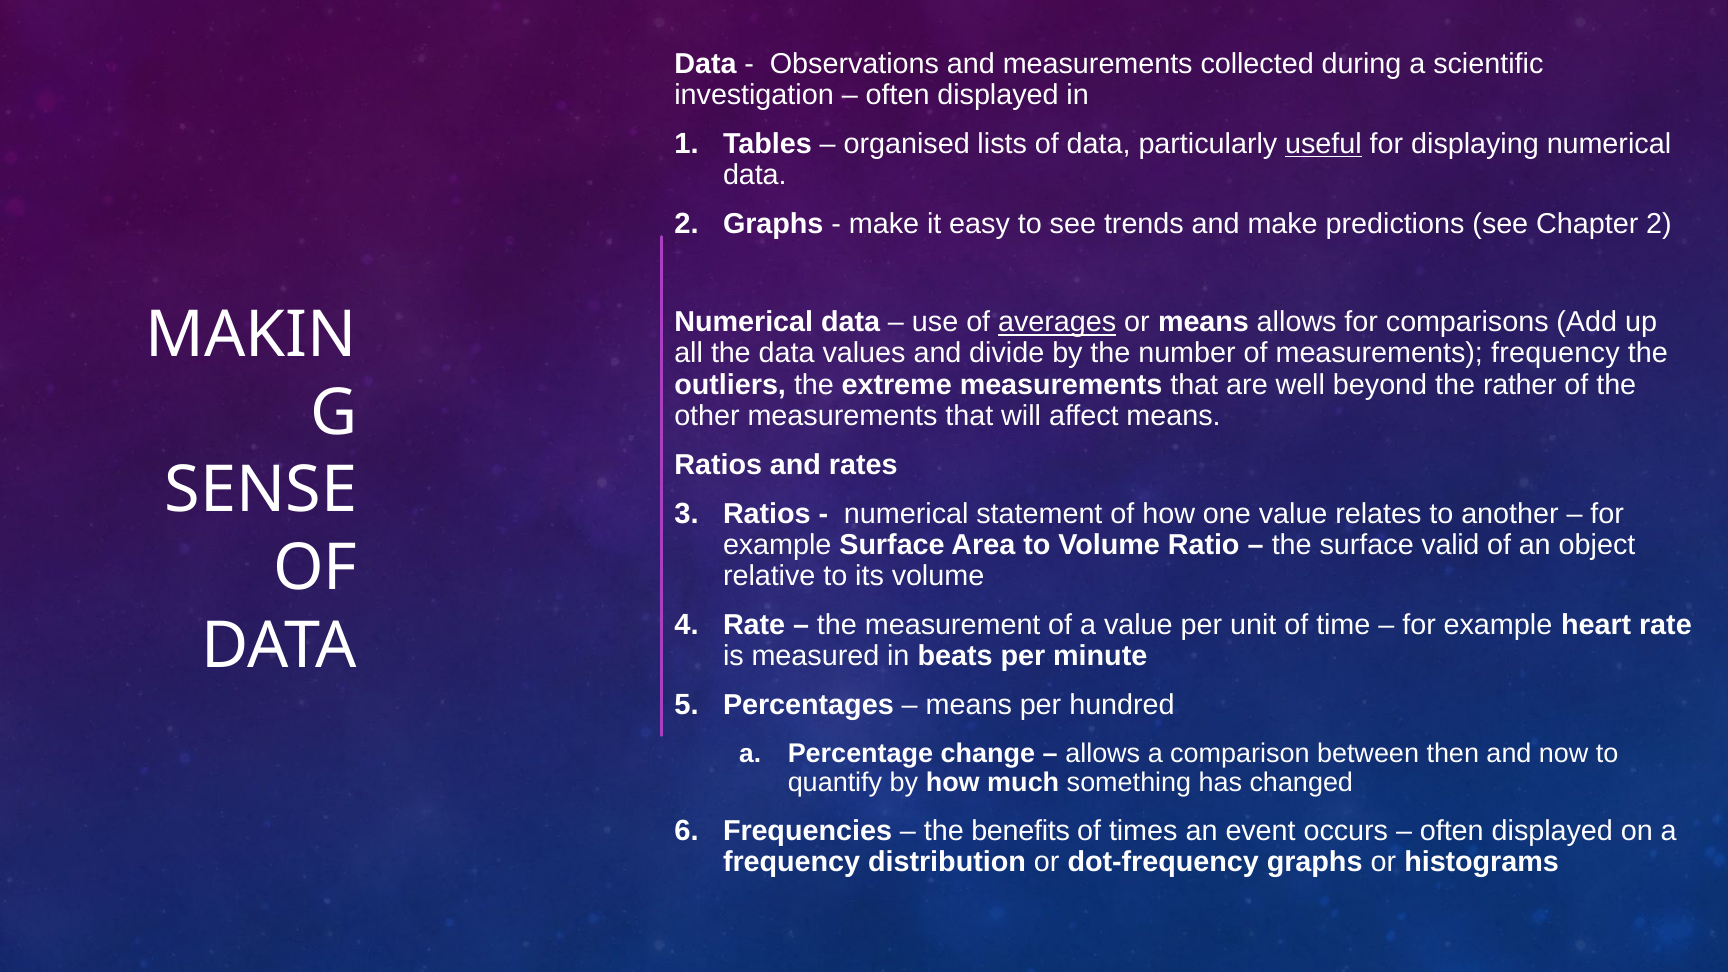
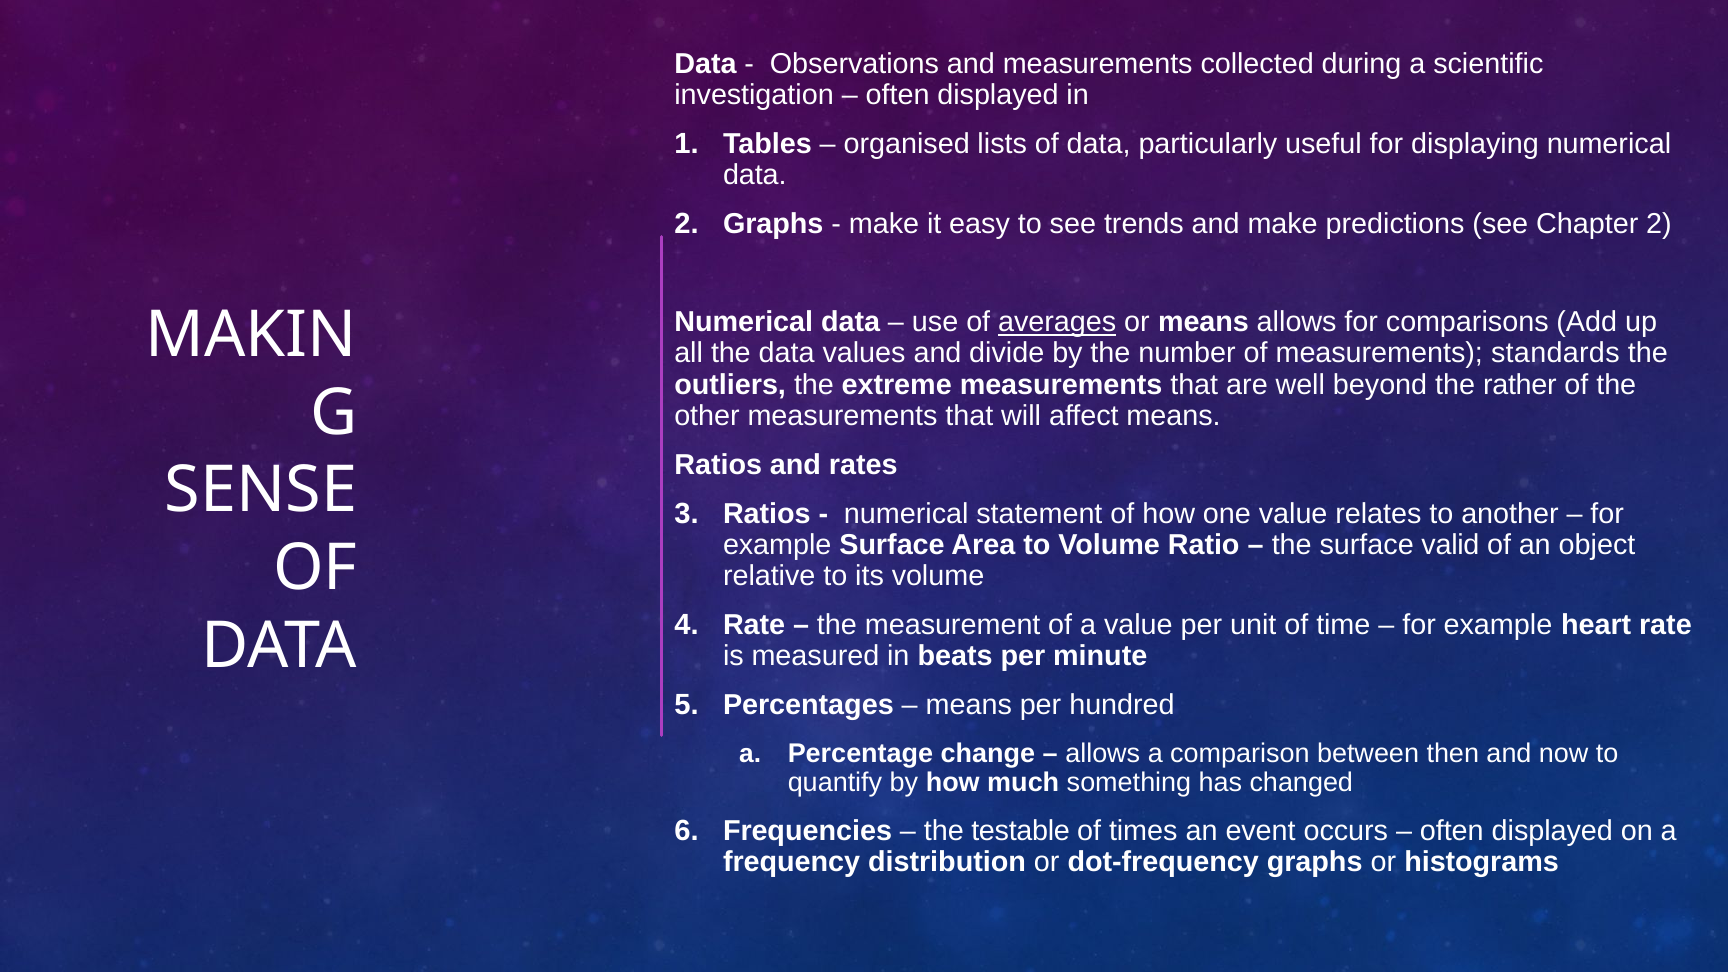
useful underline: present -> none
measurements frequency: frequency -> standards
benefits: benefits -> testable
